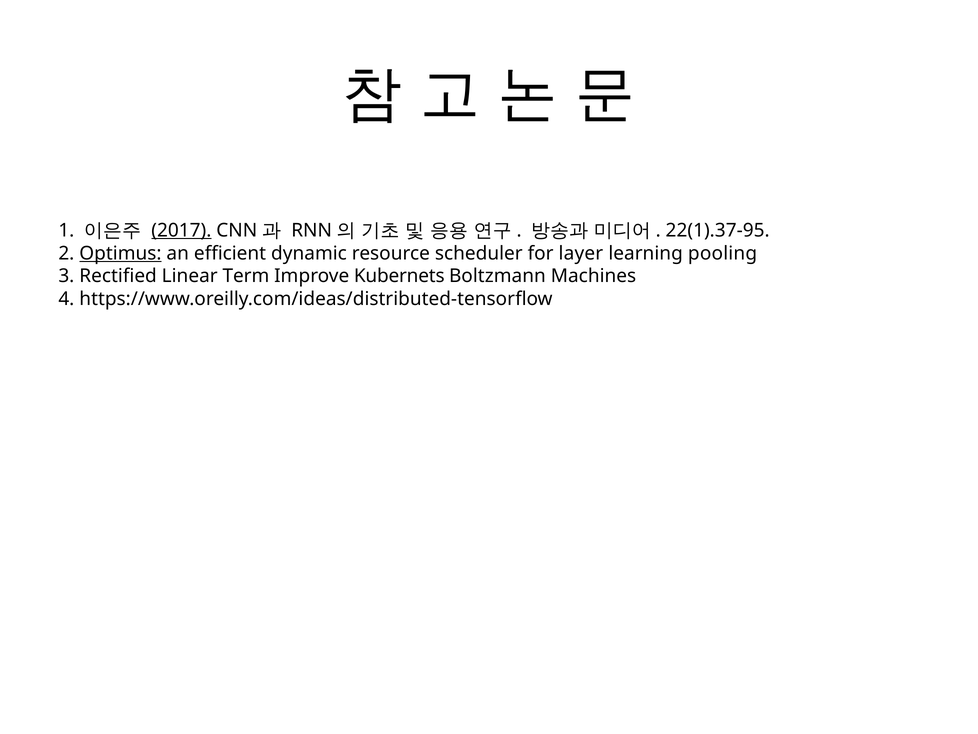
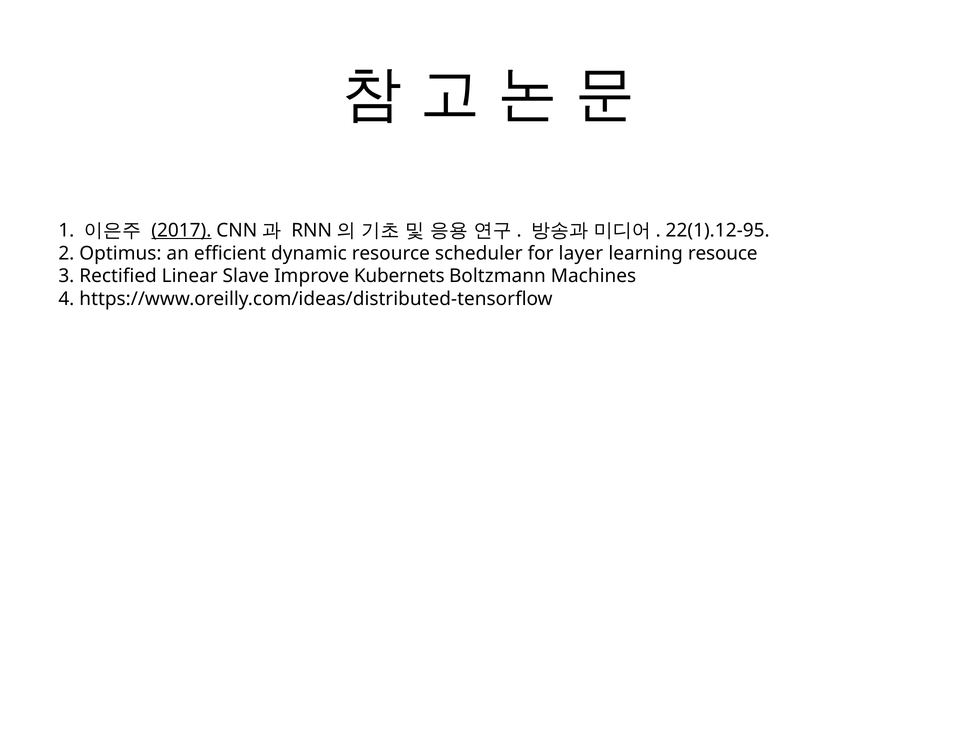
22(1).37-95: 22(1).37-95 -> 22(1).12-95
Optimus underline: present -> none
pooling: pooling -> resouce
Term: Term -> Slave
